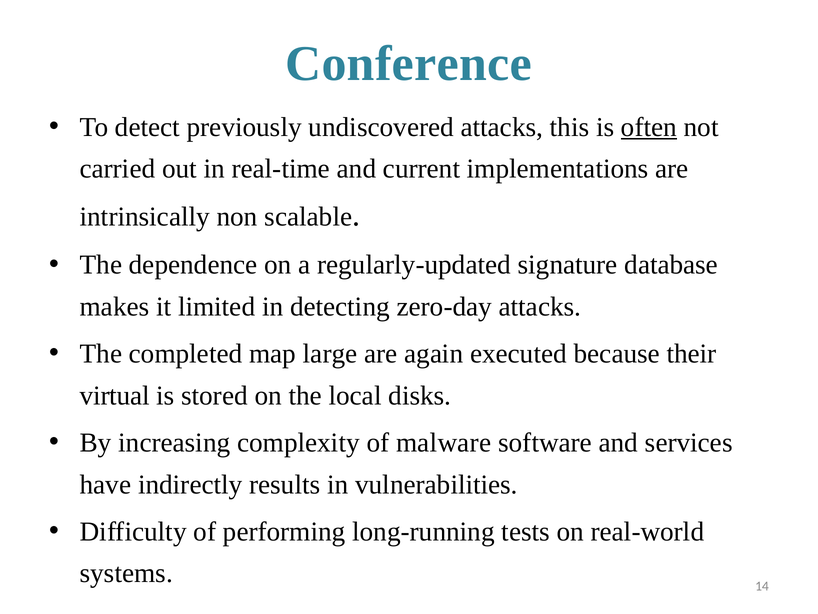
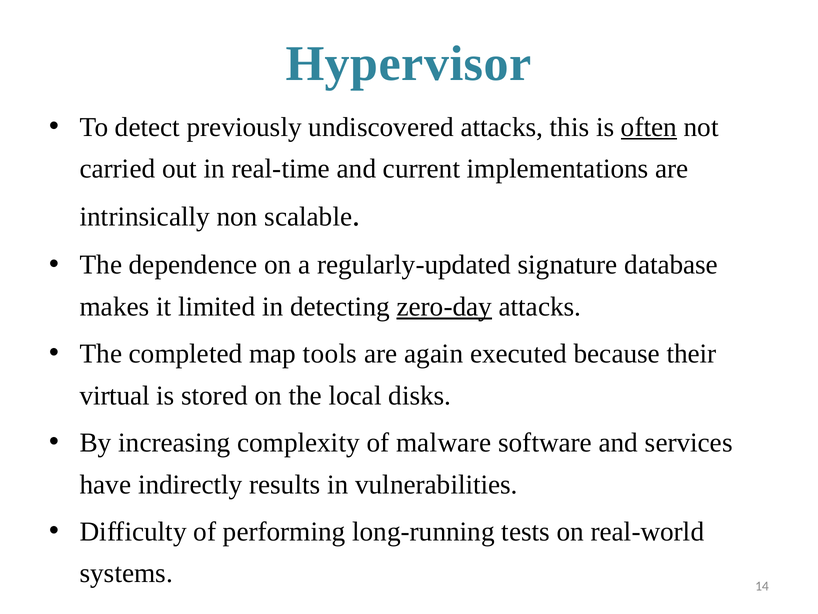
Conference: Conference -> Hypervisor
zero-day underline: none -> present
large: large -> tools
